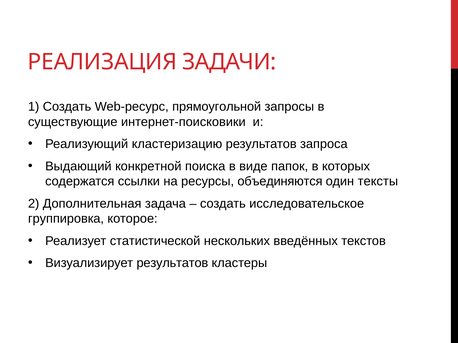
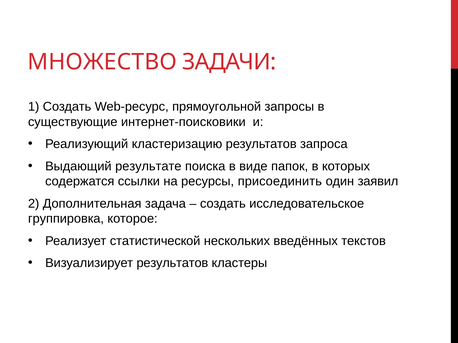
РЕАЛИЗАЦИЯ: РЕАЛИЗАЦИЯ -> МНОЖЕСТВО
конкретной: конкретной -> результате
объединяются: объединяются -> присоединить
тексты: тексты -> заявил
